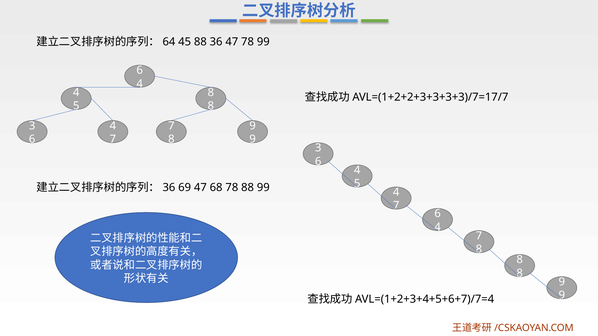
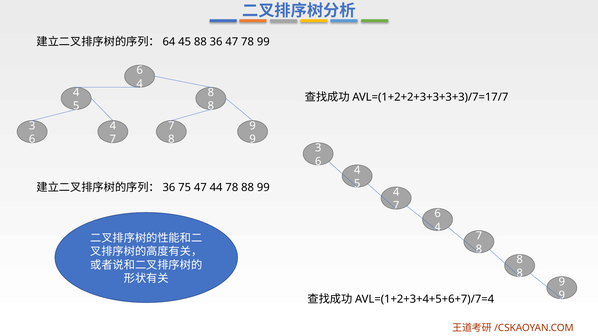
69: 69 -> 75
68: 68 -> 44
